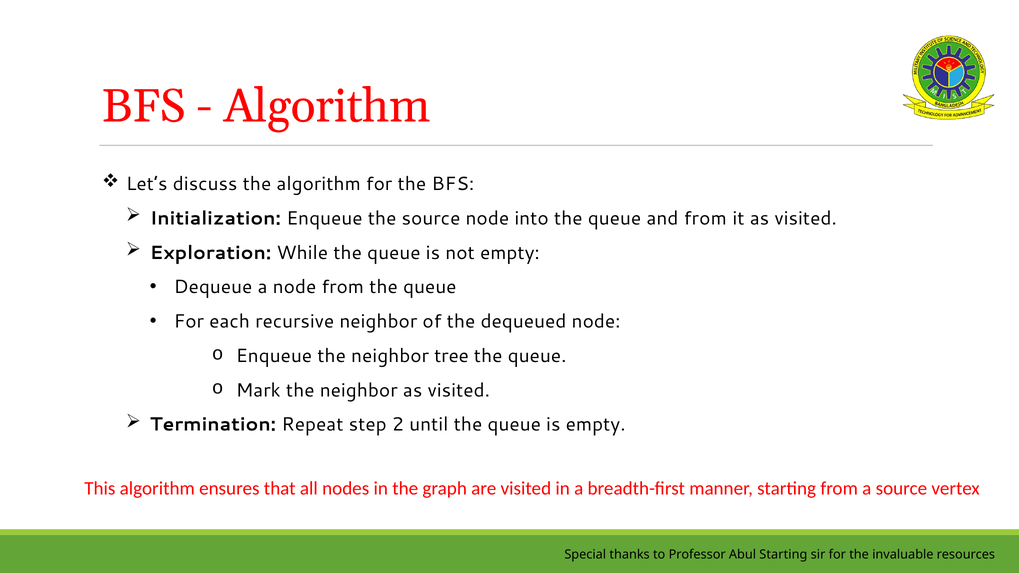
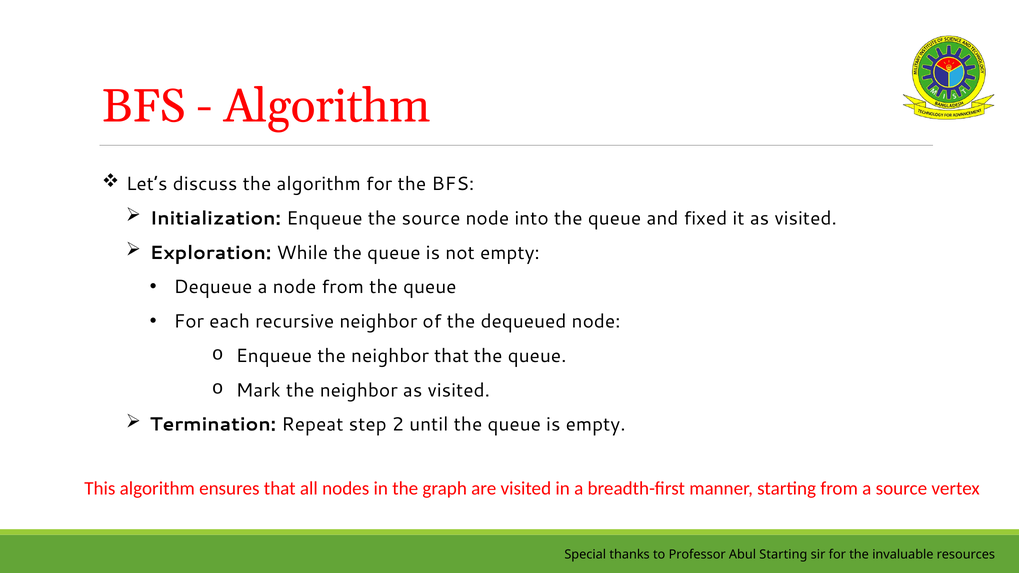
and from: from -> fixed
neighbor tree: tree -> that
